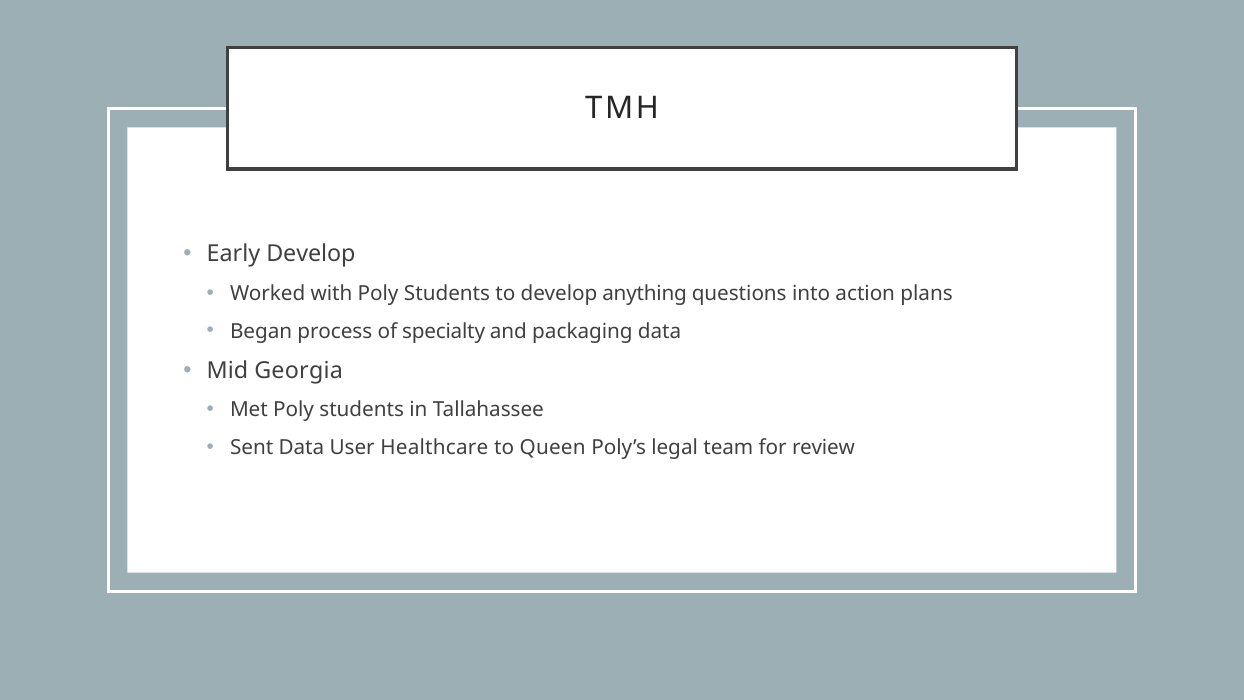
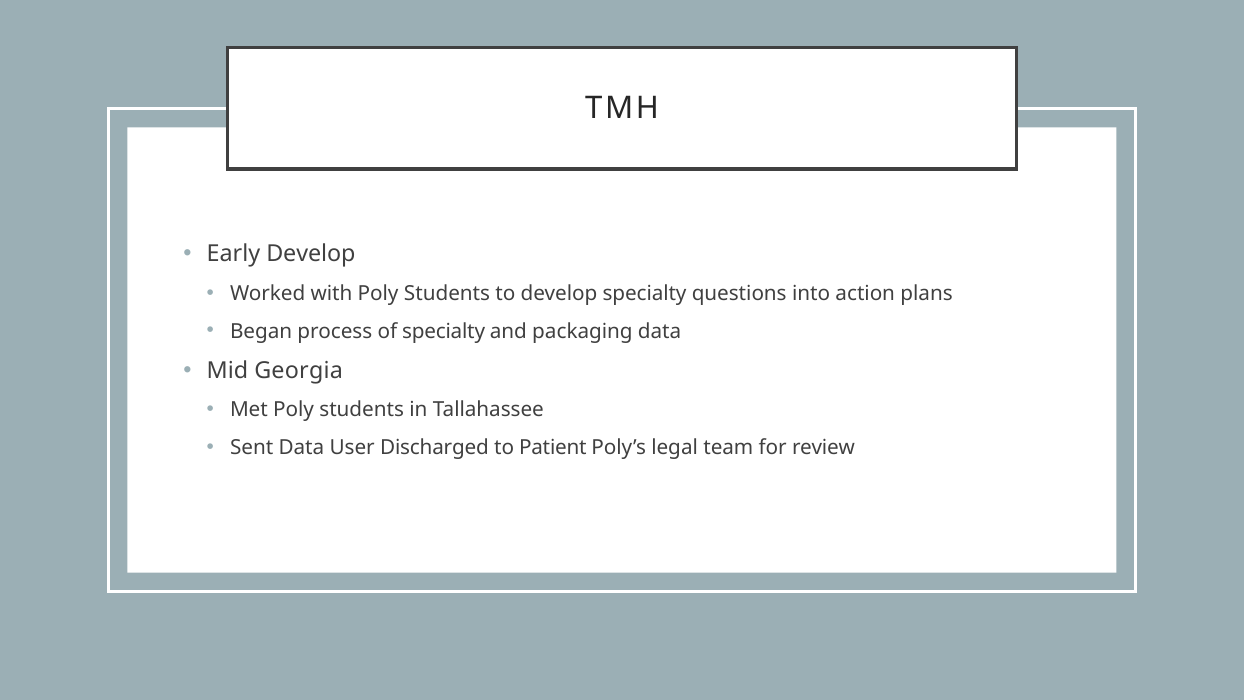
develop anything: anything -> specialty
Healthcare: Healthcare -> Discharged
Queen: Queen -> Patient
